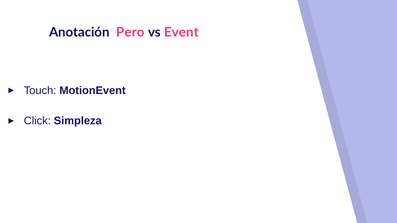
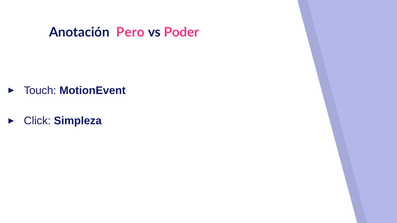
Event: Event -> Poder
